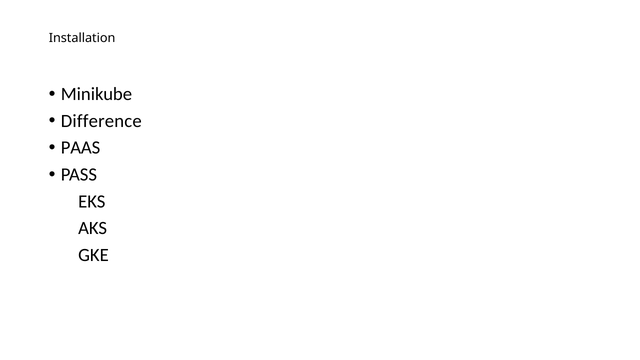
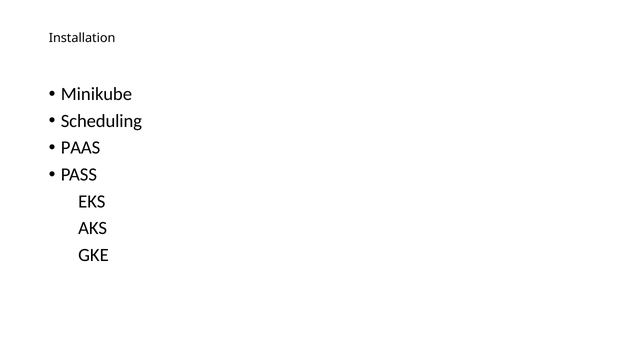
Difference: Difference -> Scheduling
